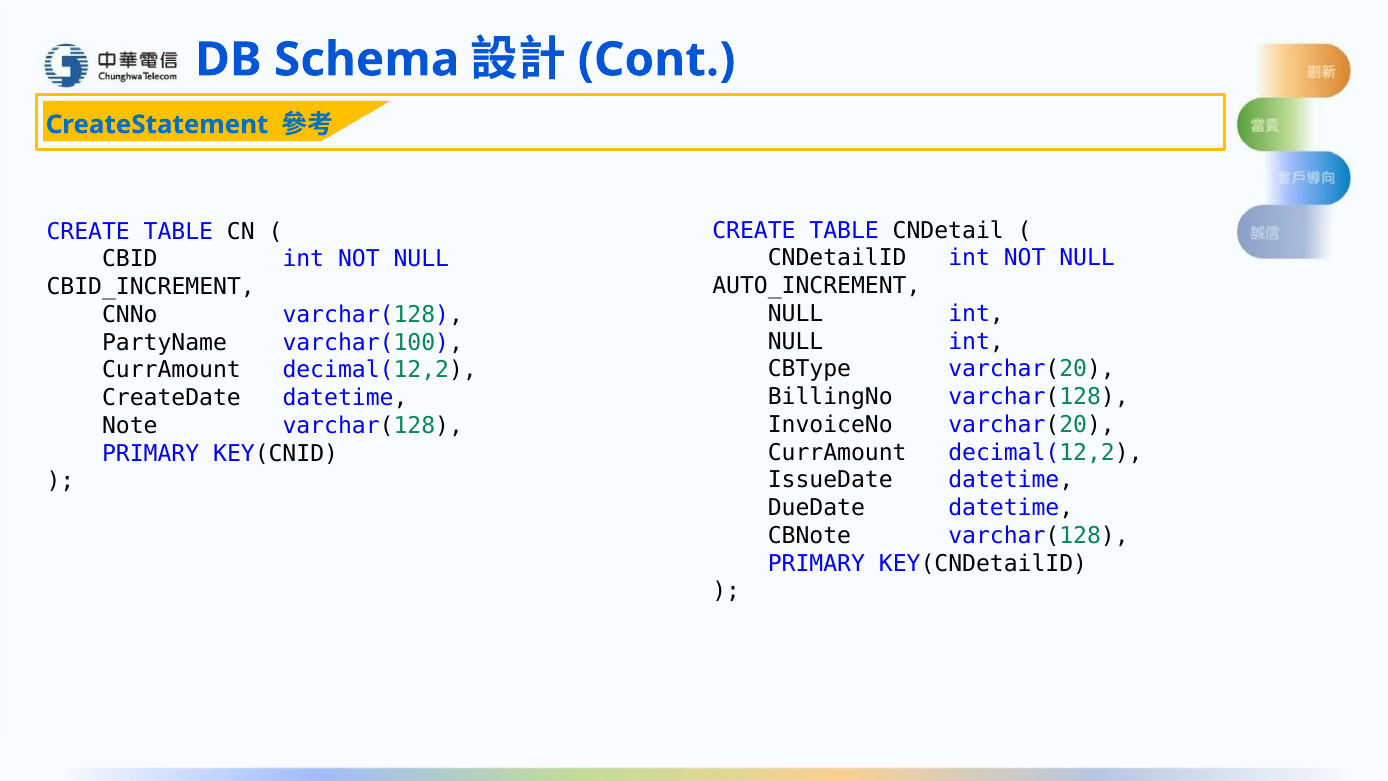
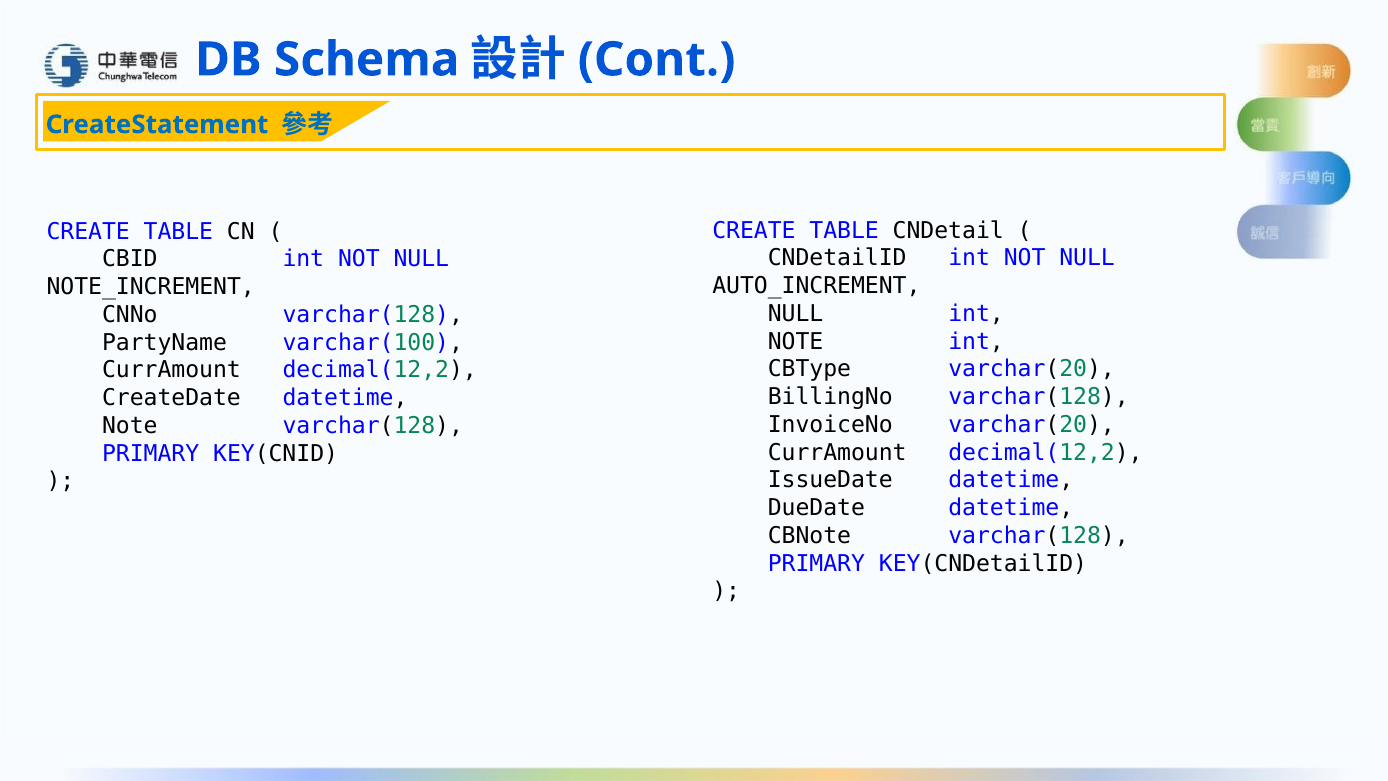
CBID_INCREMENT: CBID_INCREMENT -> NOTE_INCREMENT
NULL at (796, 341): NULL -> NOTE
